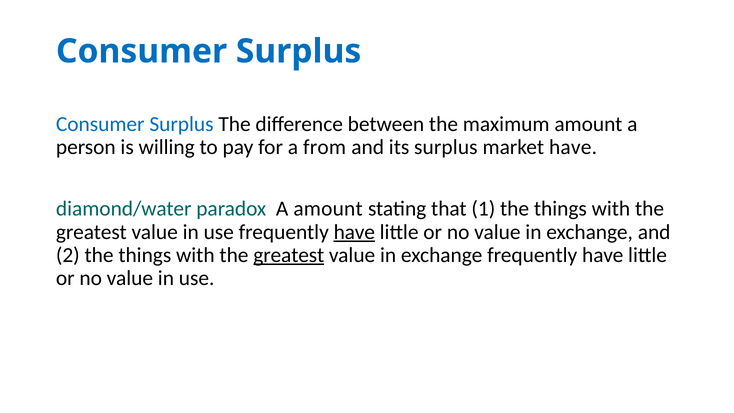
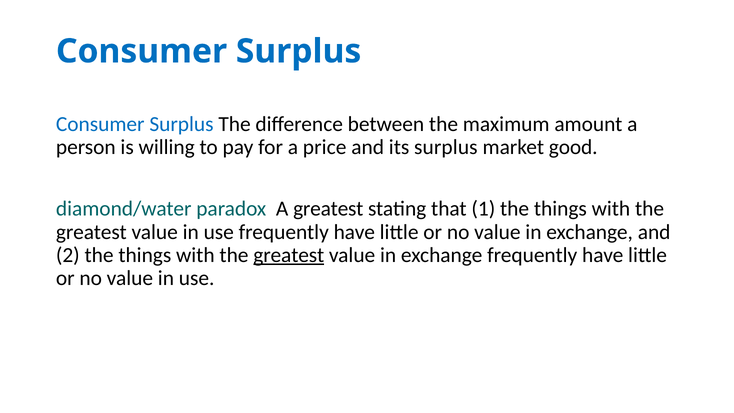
from: from -> price
market have: have -> good
A amount: amount -> greatest
have at (354, 232) underline: present -> none
